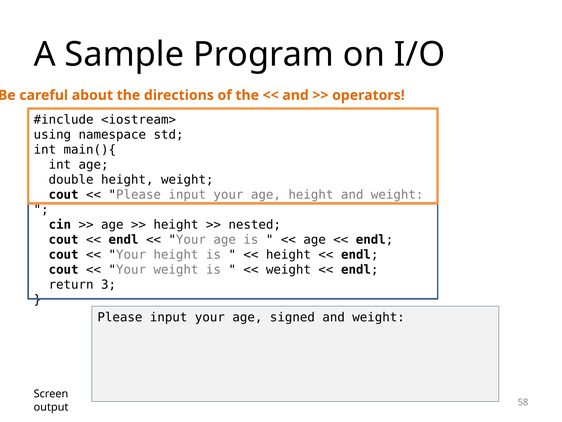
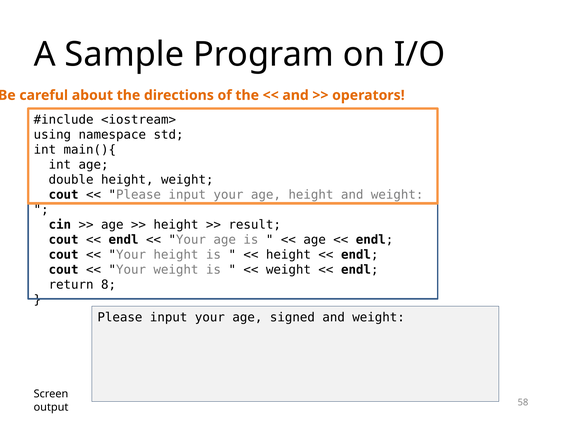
nested: nested -> result
3: 3 -> 8
